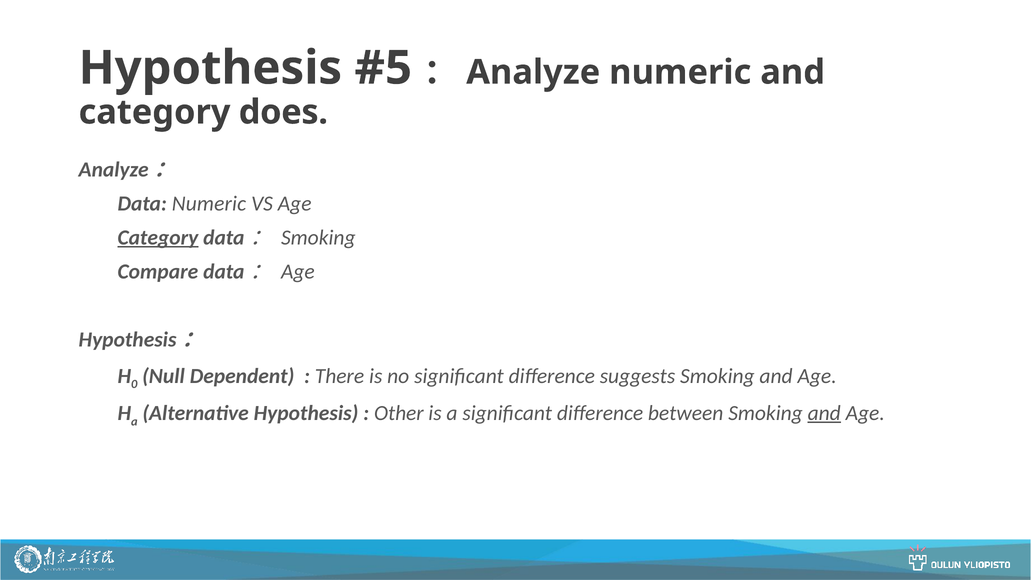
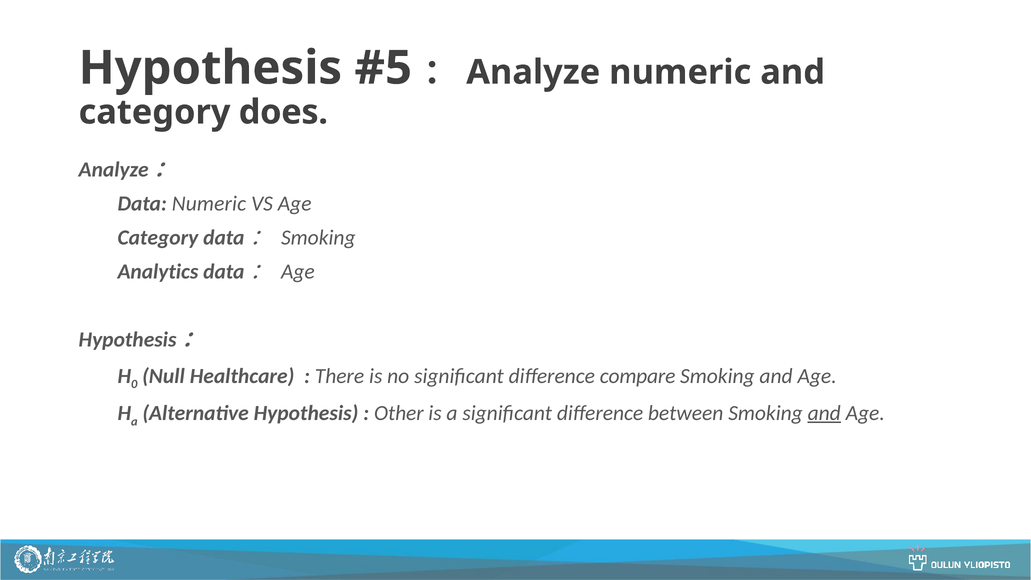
Category at (158, 238) underline: present -> none
Compare: Compare -> Analytics
Dependent: Dependent -> Healthcare
suggests: suggests -> compare
